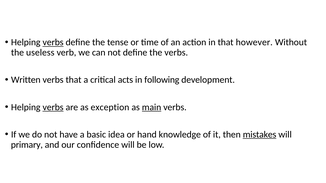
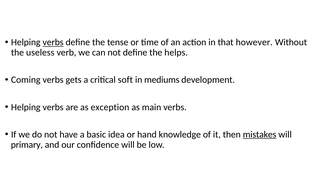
the verbs: verbs -> helps
Written: Written -> Coming
verbs that: that -> gets
acts: acts -> soft
following: following -> mediums
verbs at (53, 107) underline: present -> none
main underline: present -> none
